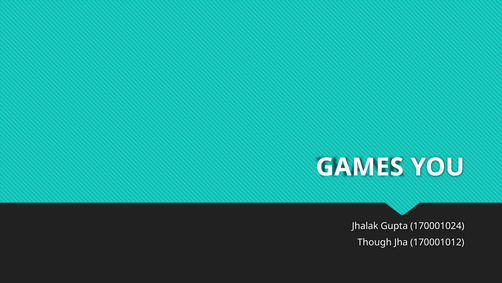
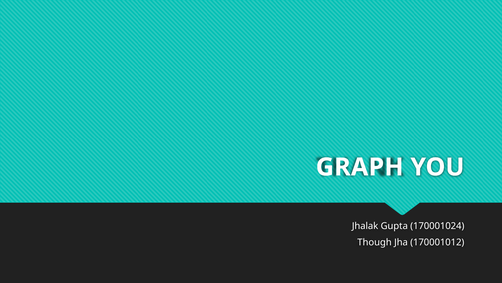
GAMES: GAMES -> GRAPH
